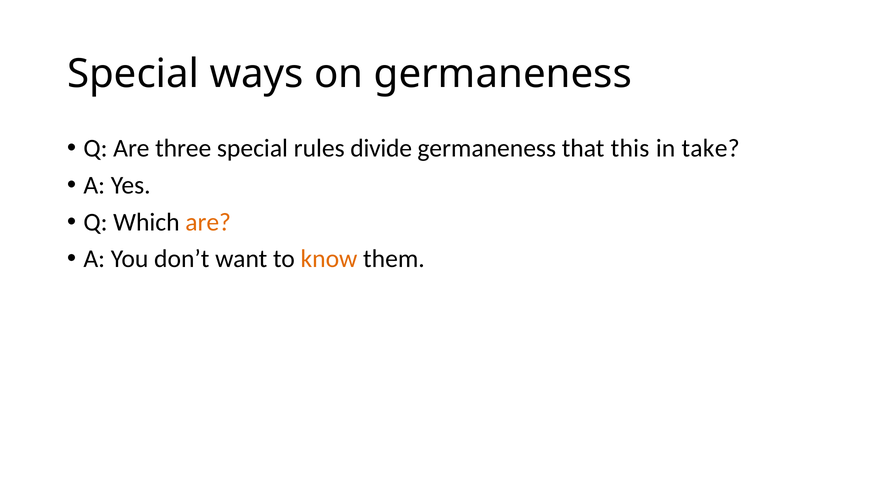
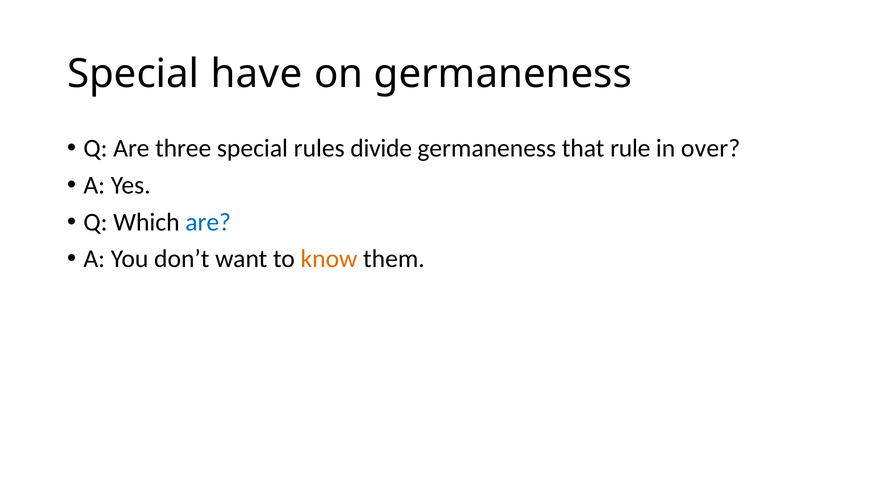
ways: ways -> have
this: this -> rule
take: take -> over
are at (208, 222) colour: orange -> blue
